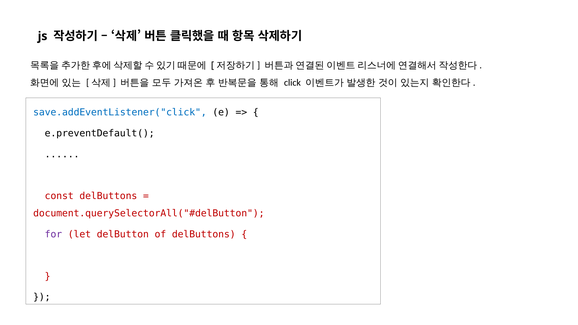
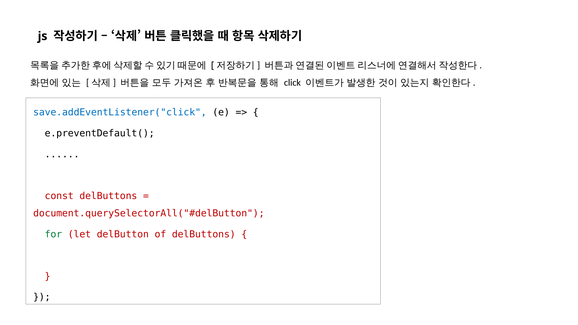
for colour: purple -> green
